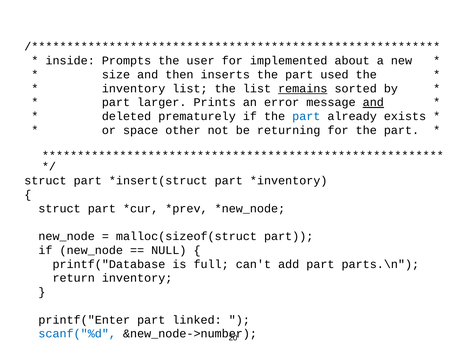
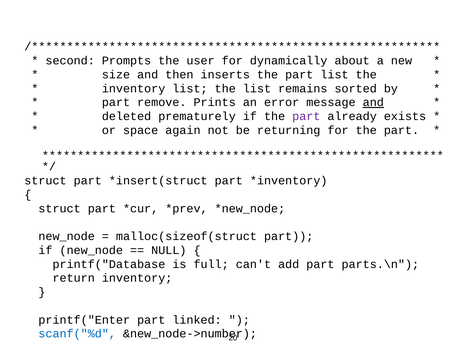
inside: inside -> second
implemented: implemented -> dynamically
part used: used -> list
remains underline: present -> none
larger: larger -> remove
part at (306, 116) colour: blue -> purple
other: other -> again
